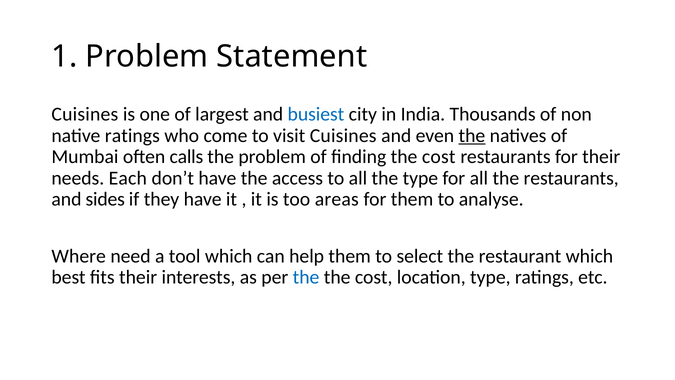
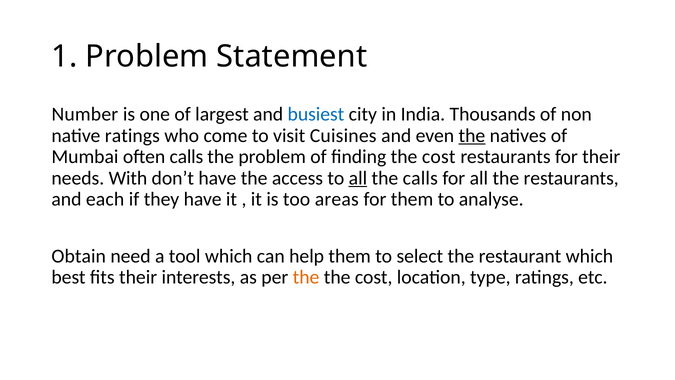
Cuisines at (85, 114): Cuisines -> Number
Each: Each -> With
all at (358, 178) underline: none -> present
the type: type -> calls
sides: sides -> each
Where: Where -> Obtain
the at (306, 277) colour: blue -> orange
